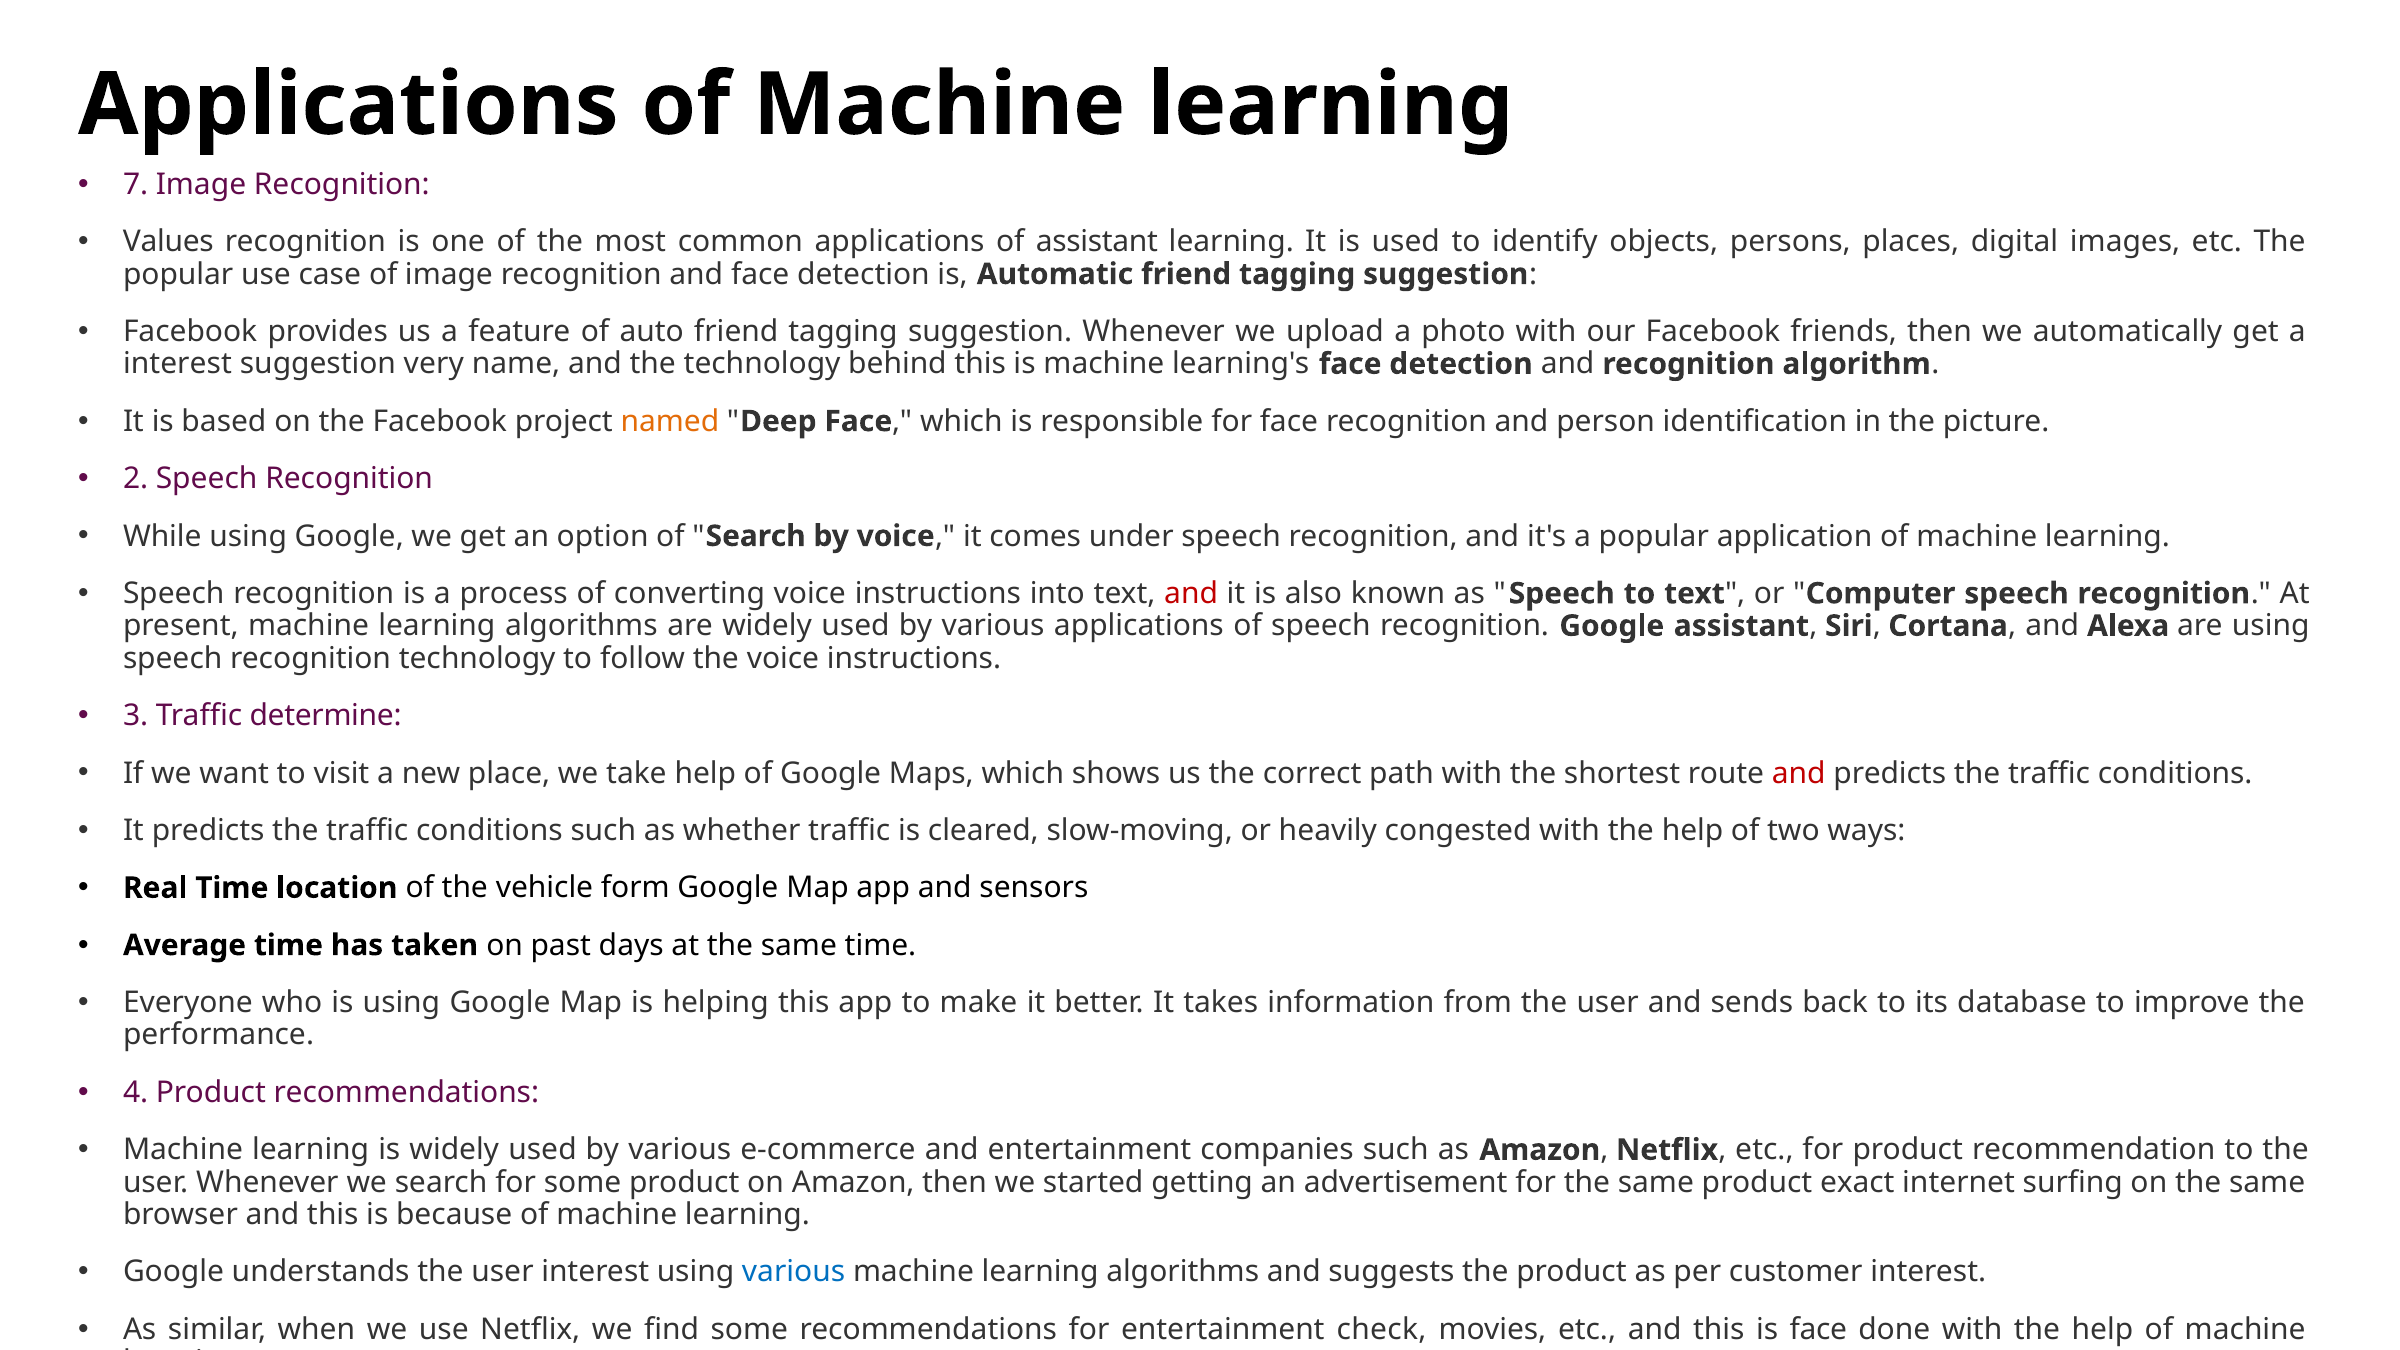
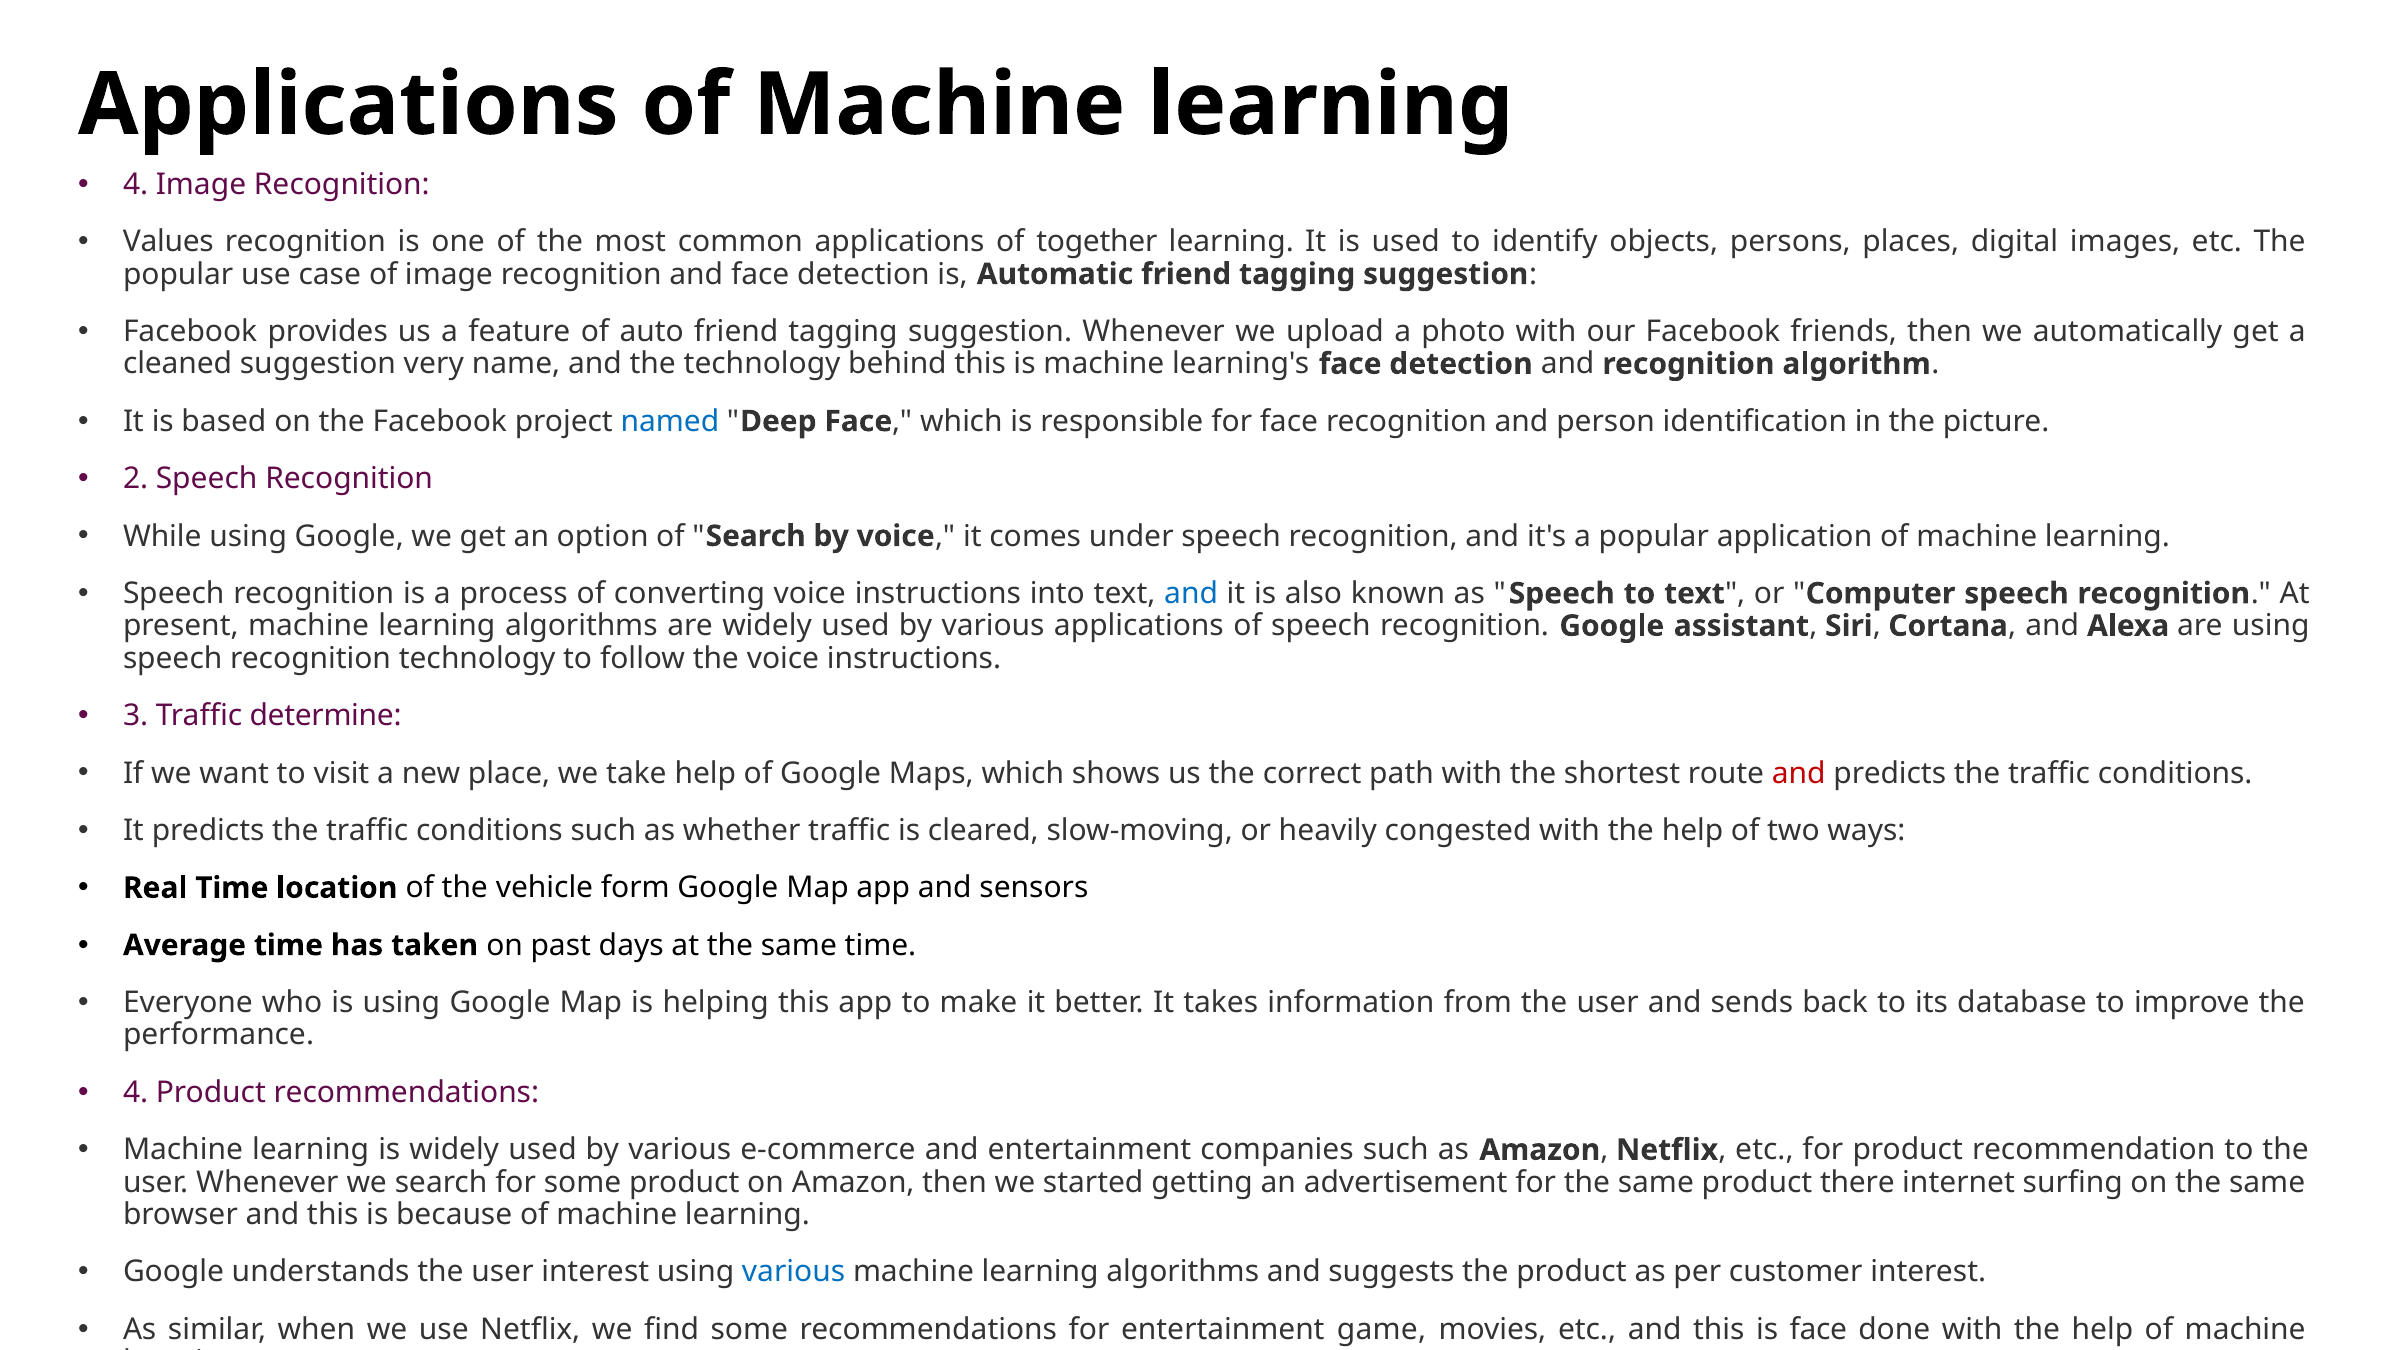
7 at (136, 184): 7 -> 4
of assistant: assistant -> together
interest at (177, 364): interest -> cleaned
named colour: orange -> blue
and at (1191, 594) colour: red -> blue
exact: exact -> there
check: check -> game
